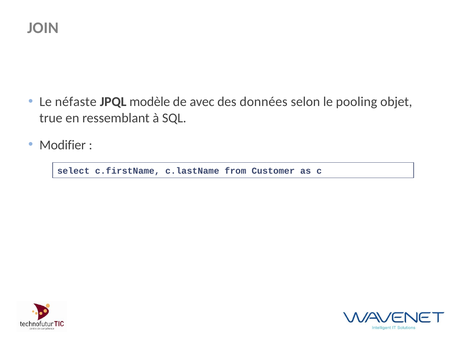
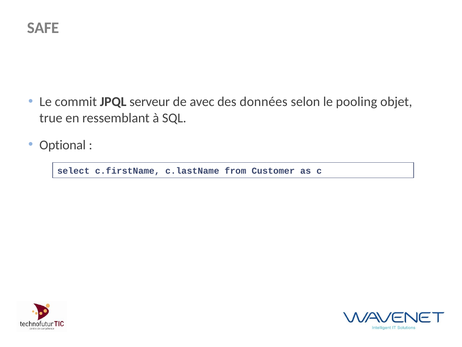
JOIN: JOIN -> SAFE
néfaste: néfaste -> commit
modèle: modèle -> serveur
Modifier: Modifier -> Optional
